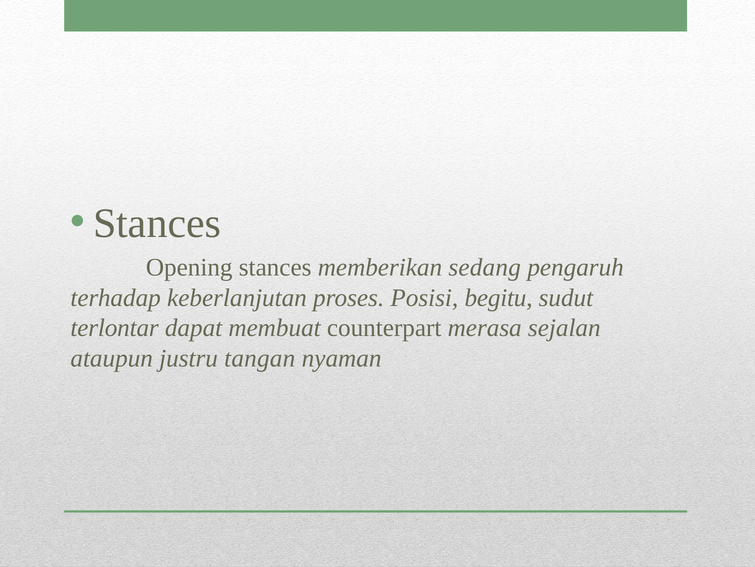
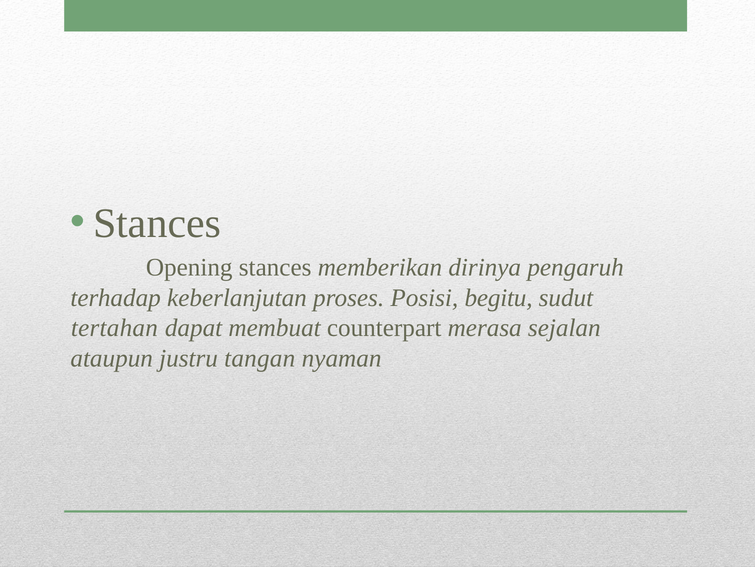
sedang: sedang -> dirinya
terlontar: terlontar -> tertahan
